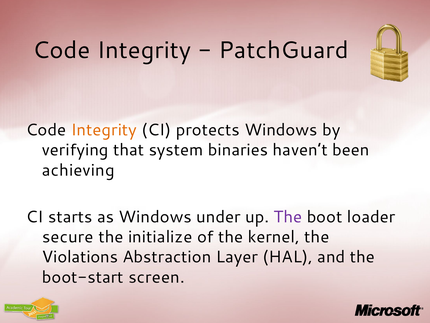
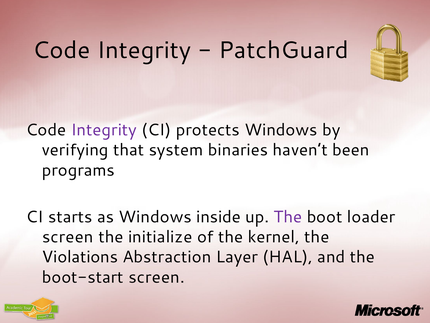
Integrity at (104, 130) colour: orange -> purple
achieving: achieving -> programs
under: under -> inside
secure at (68, 237): secure -> screen
